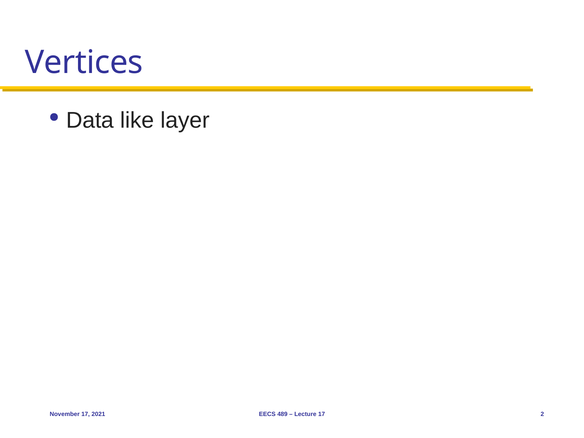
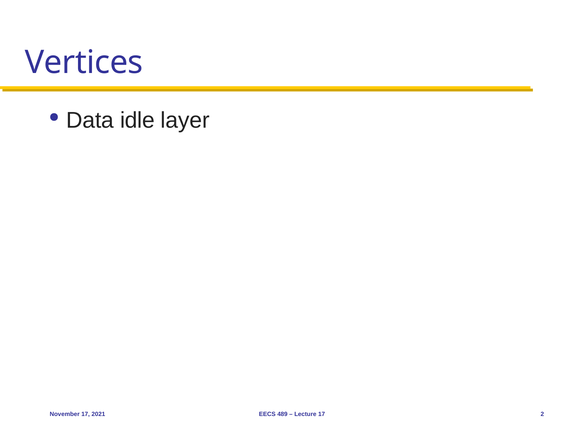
like: like -> idle
